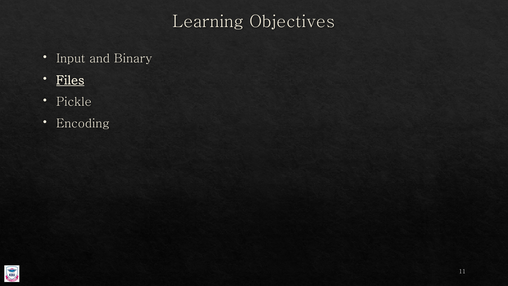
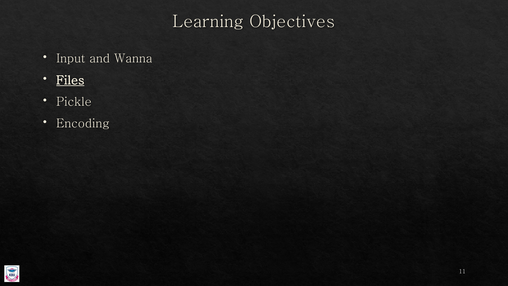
Binary: Binary -> Wanna
